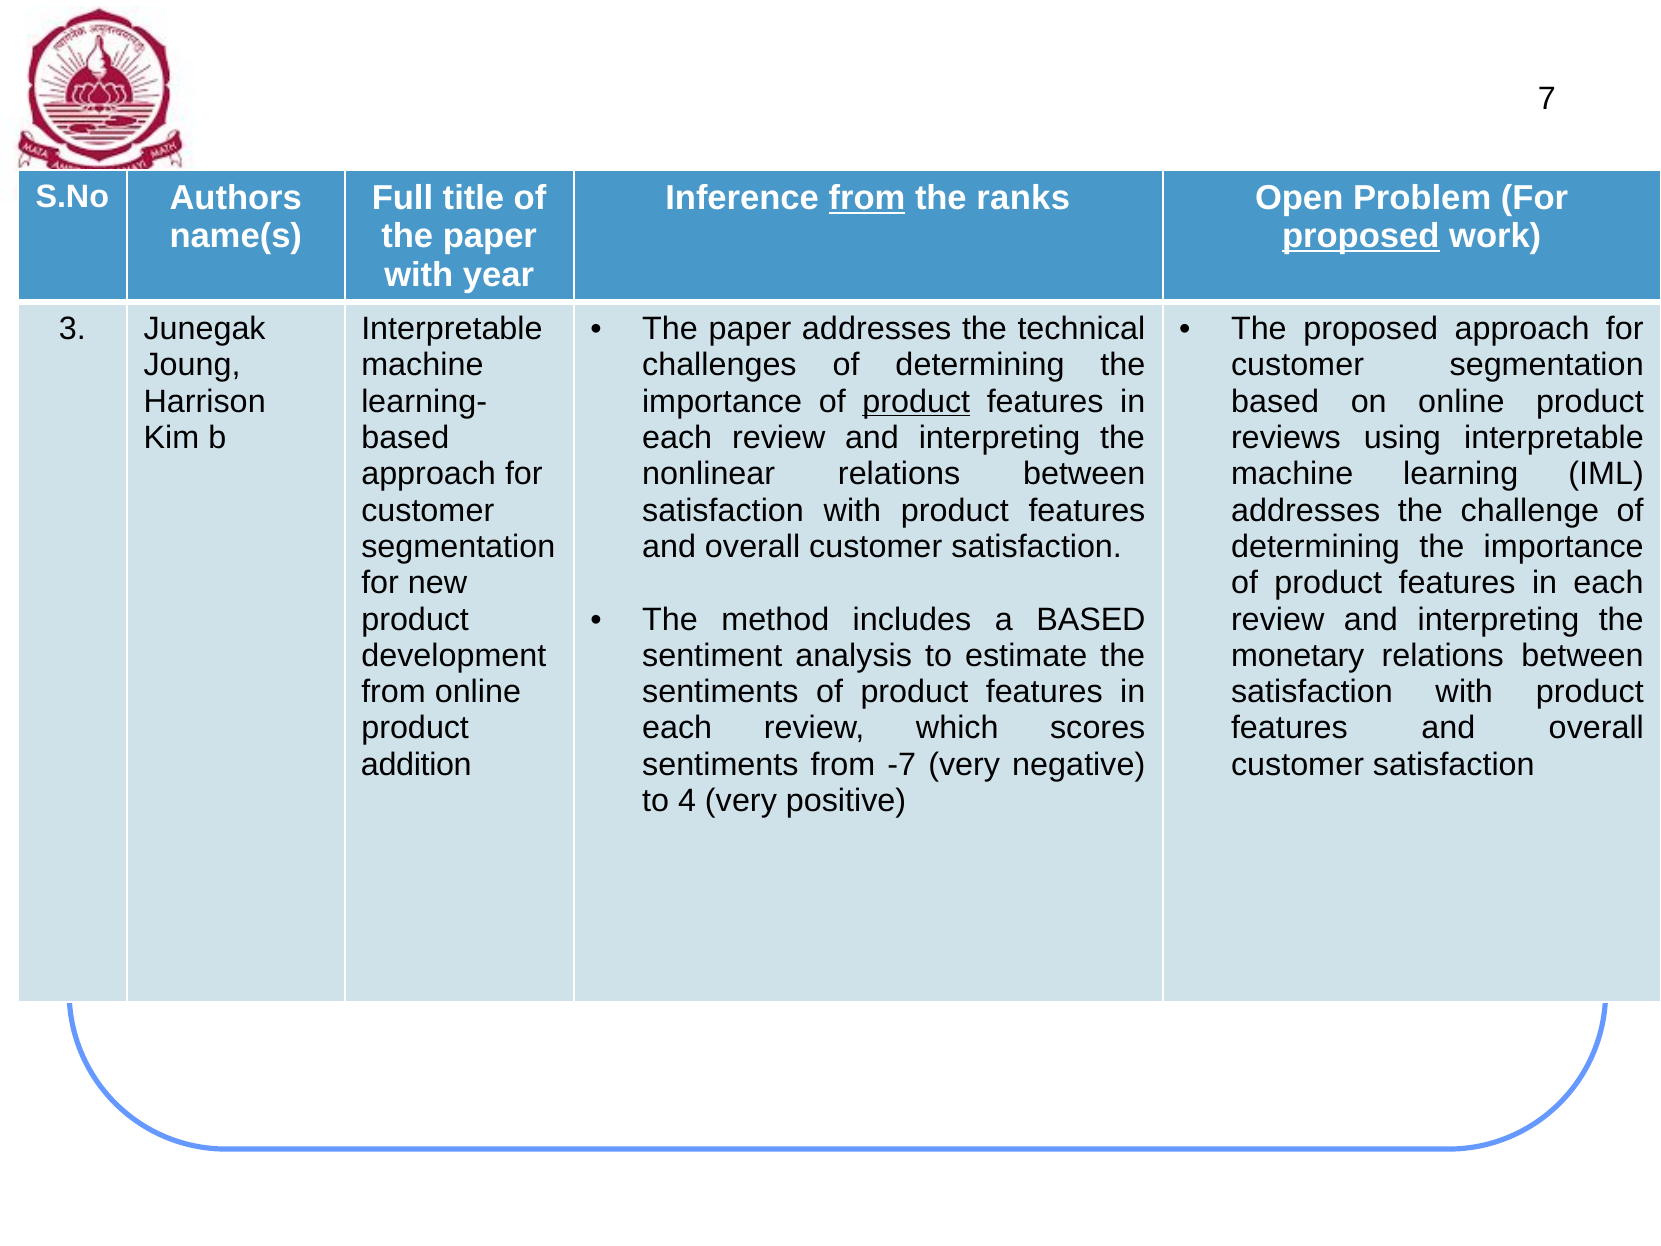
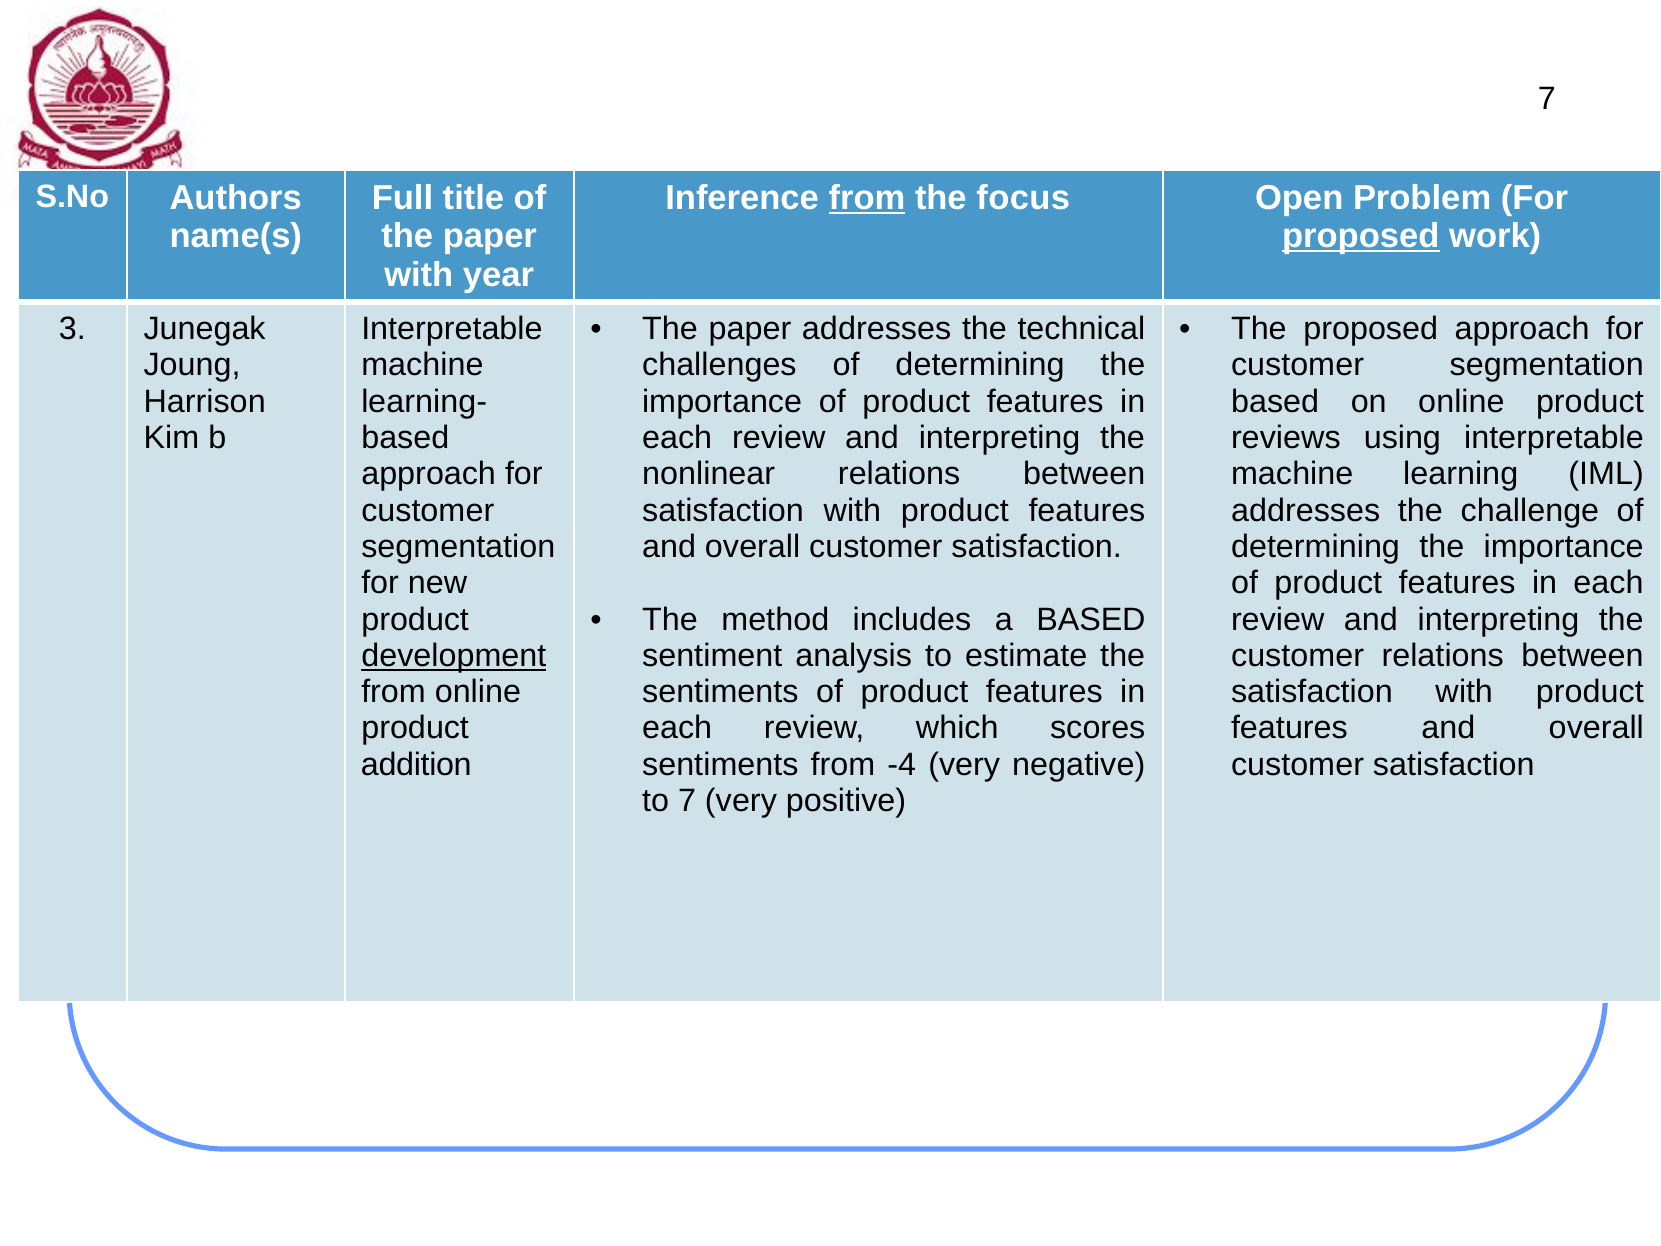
ranks: ranks -> focus
product at (916, 402) underline: present -> none
development underline: none -> present
monetary at (1298, 656): monetary -> customer
-7: -7 -> -4
to 4: 4 -> 7
